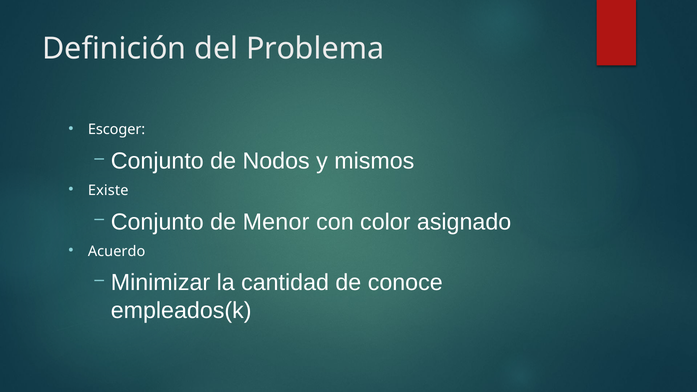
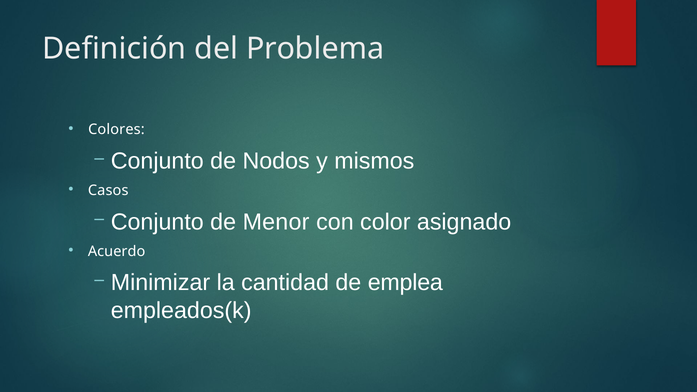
Escoger: Escoger -> Colores
Existe: Existe -> Casos
conoce: conoce -> emplea
